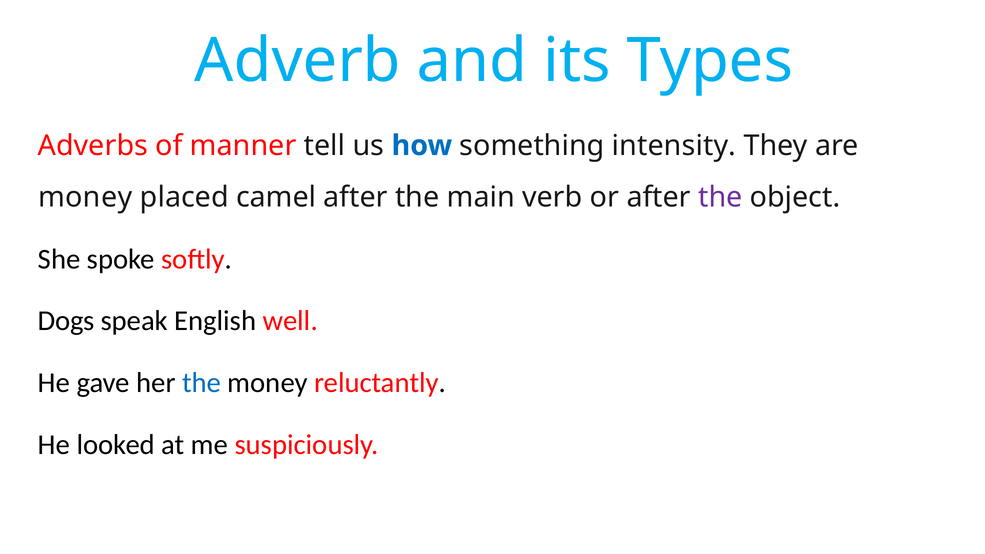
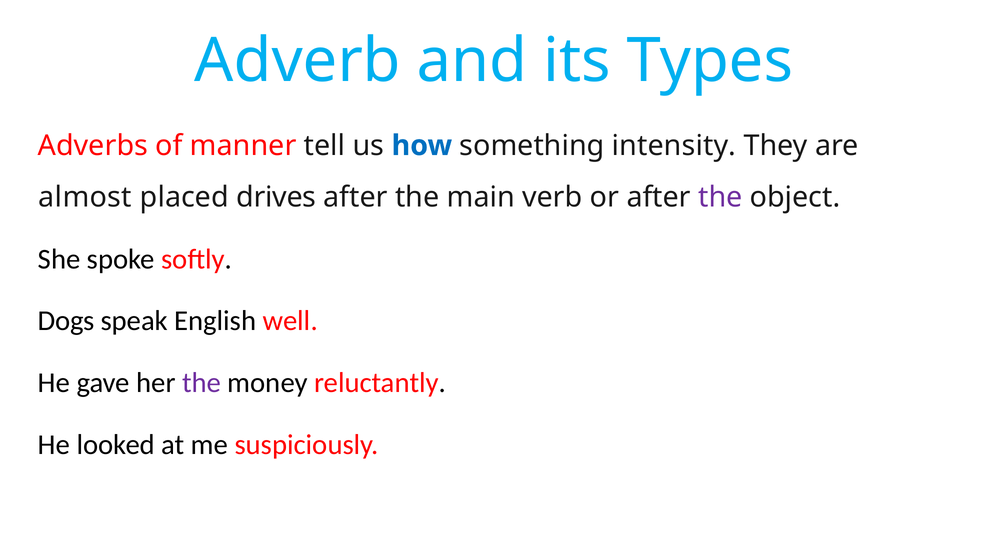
money at (85, 197): money -> almost
camel: camel -> drives
the at (202, 383) colour: blue -> purple
